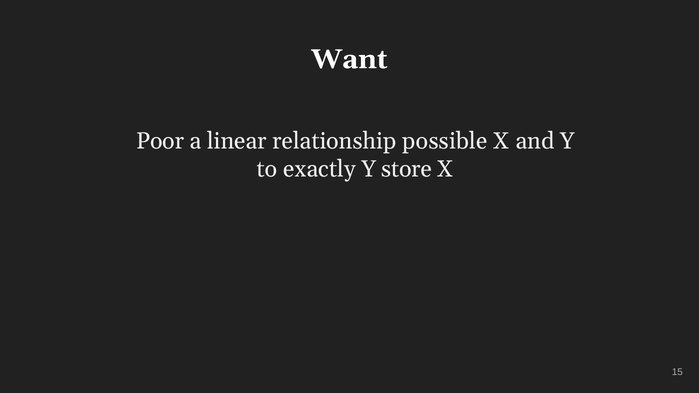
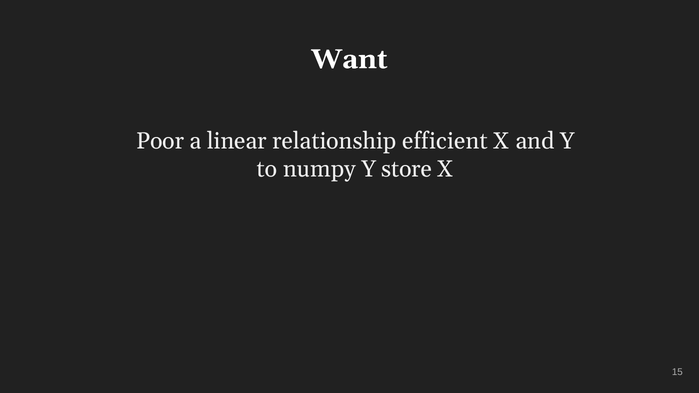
possible: possible -> efficient
exactly: exactly -> numpy
